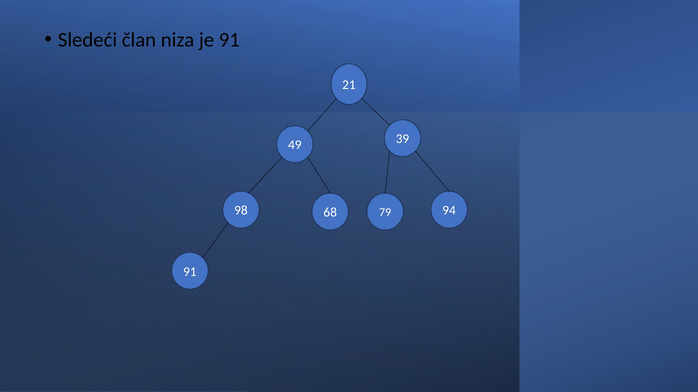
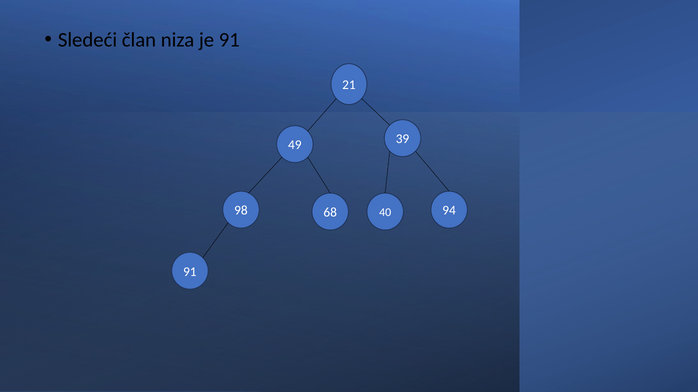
79: 79 -> 40
